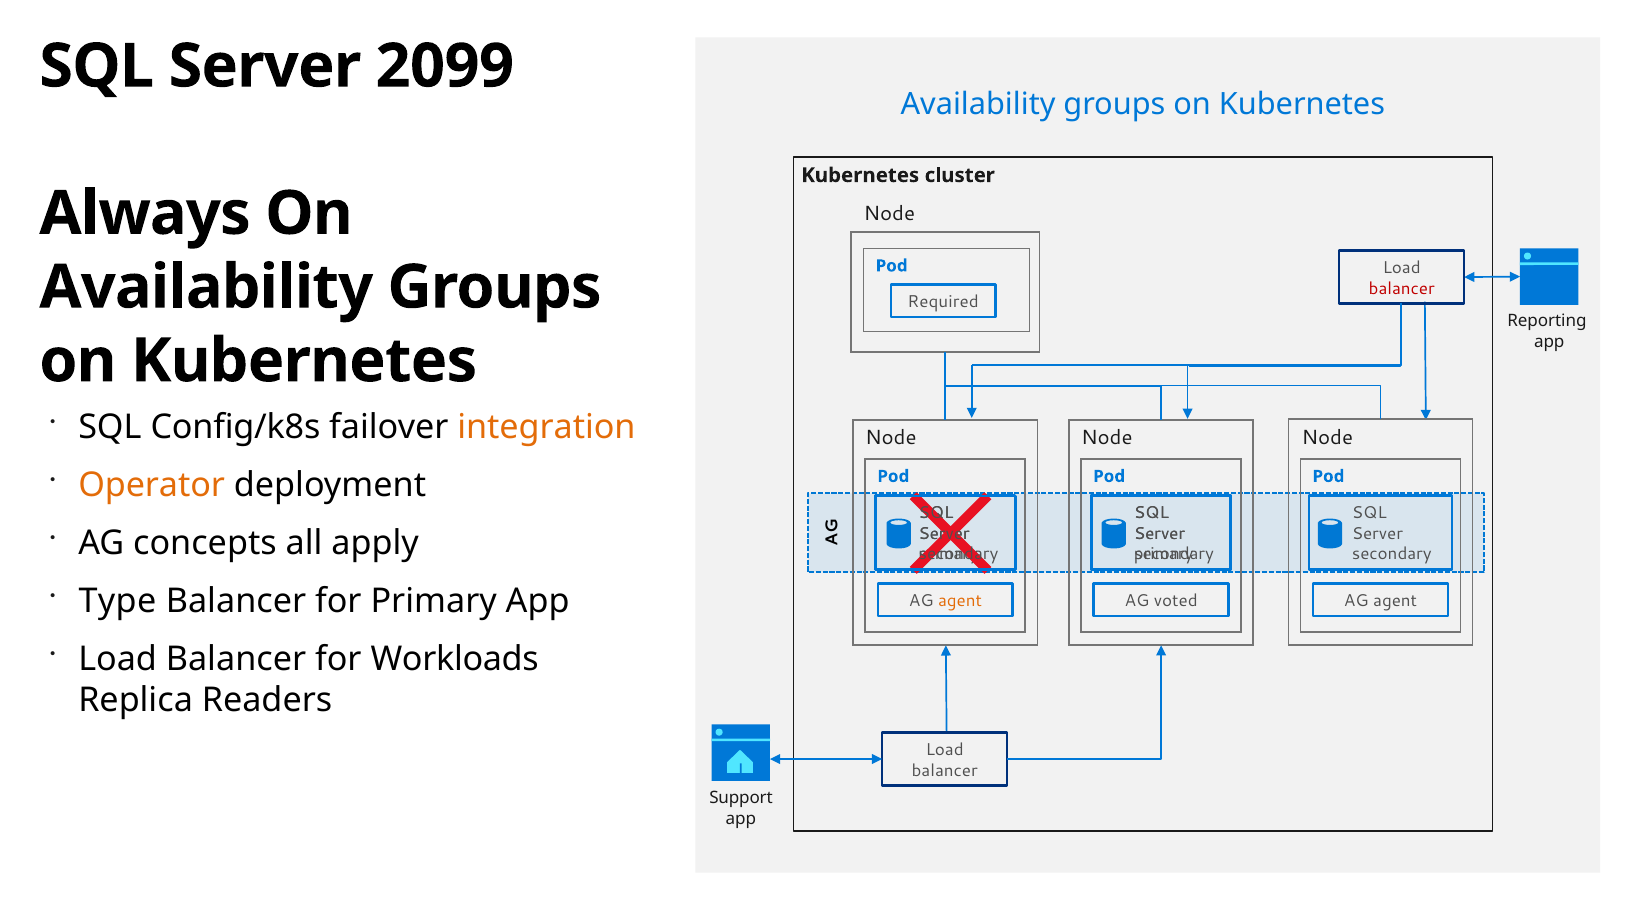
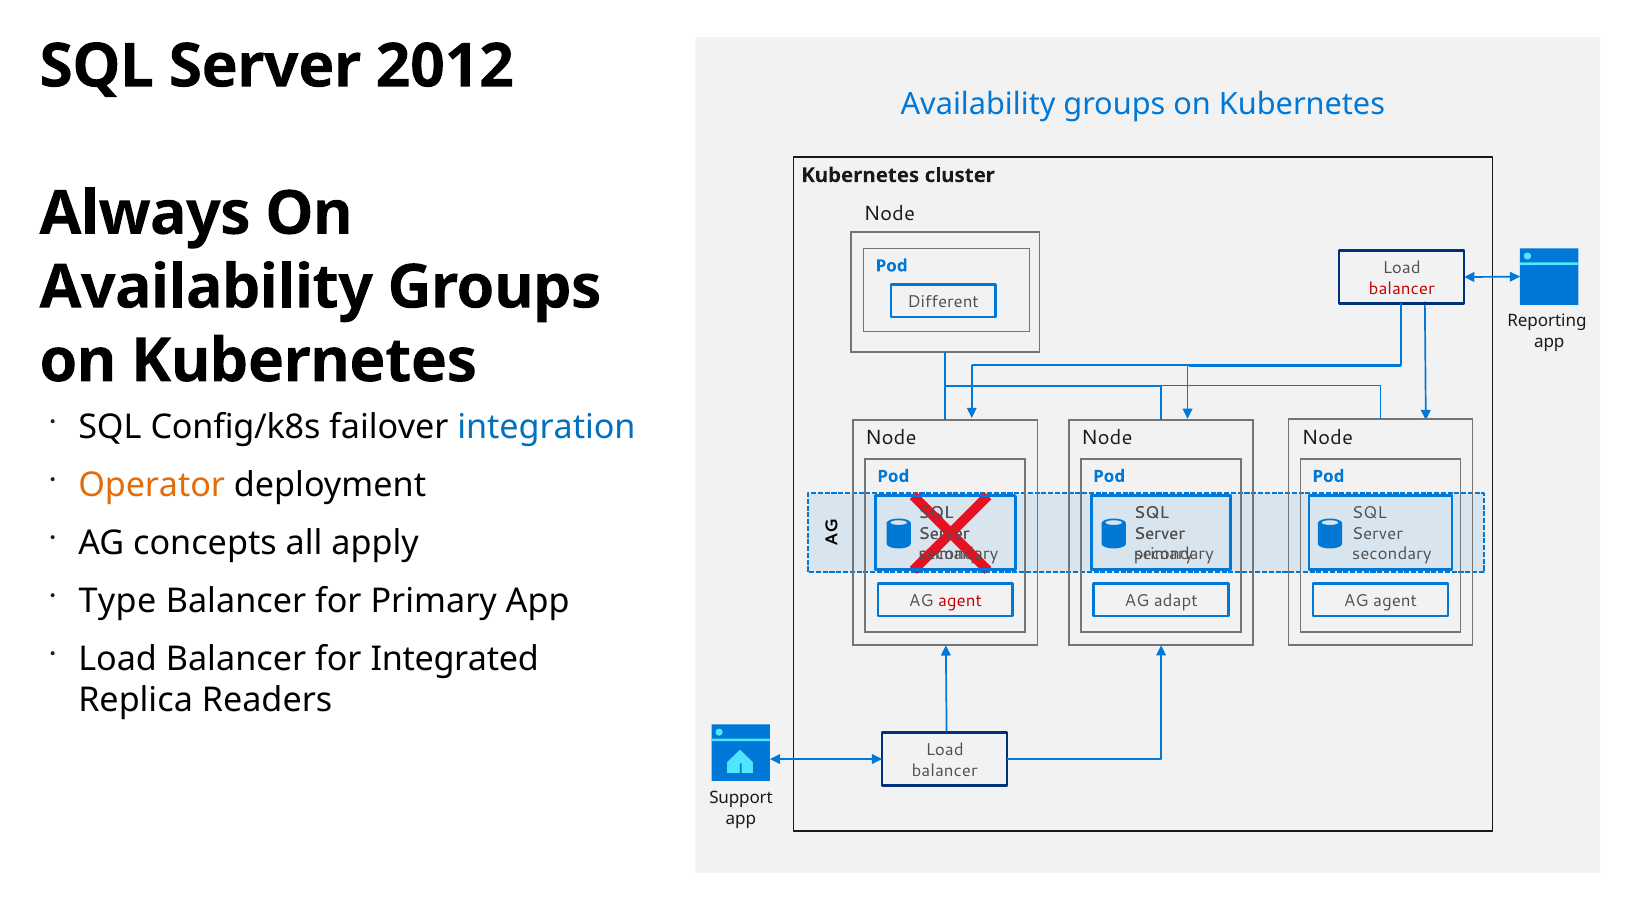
2099: 2099 -> 2012
Required: Required -> Different
integration colour: orange -> blue
agent at (960, 601) colour: orange -> red
voted: voted -> adapt
Workloads: Workloads -> Integrated
